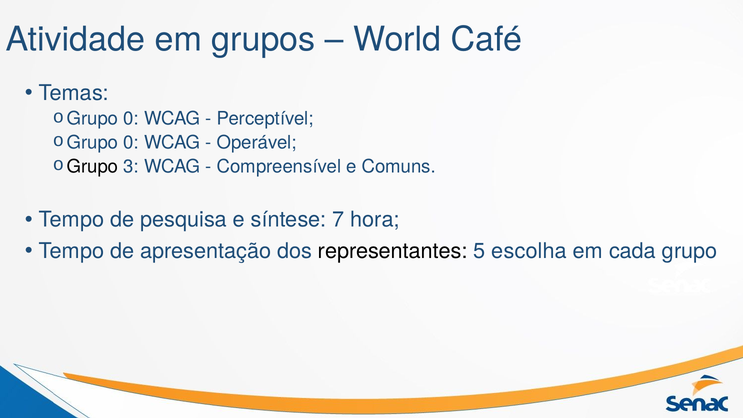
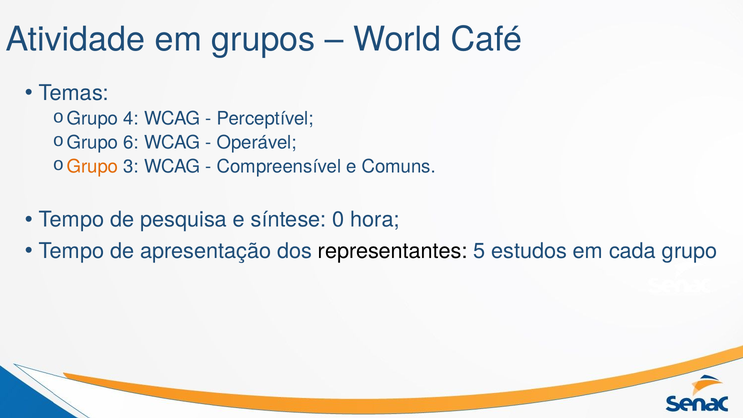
0 at (131, 119): 0 -> 4
0 at (131, 143): 0 -> 6
Grupo at (93, 166) colour: black -> orange
7: 7 -> 0
escolha: escolha -> estudos
